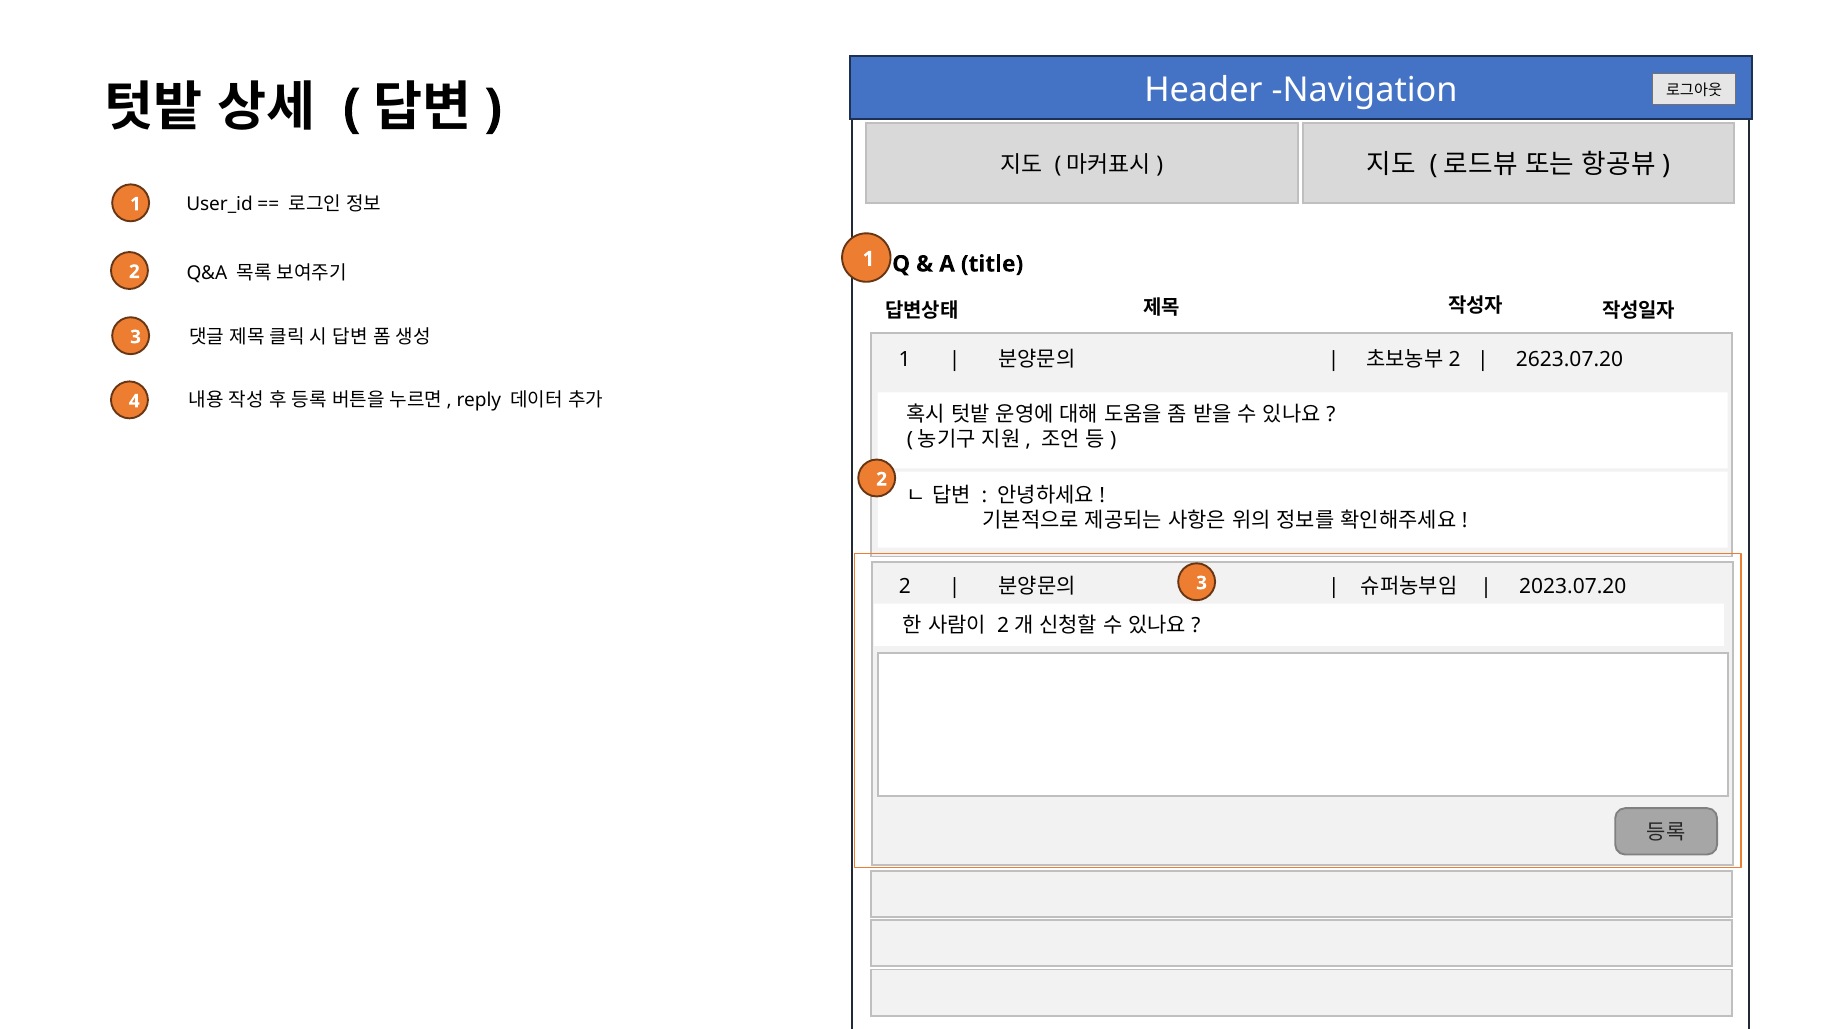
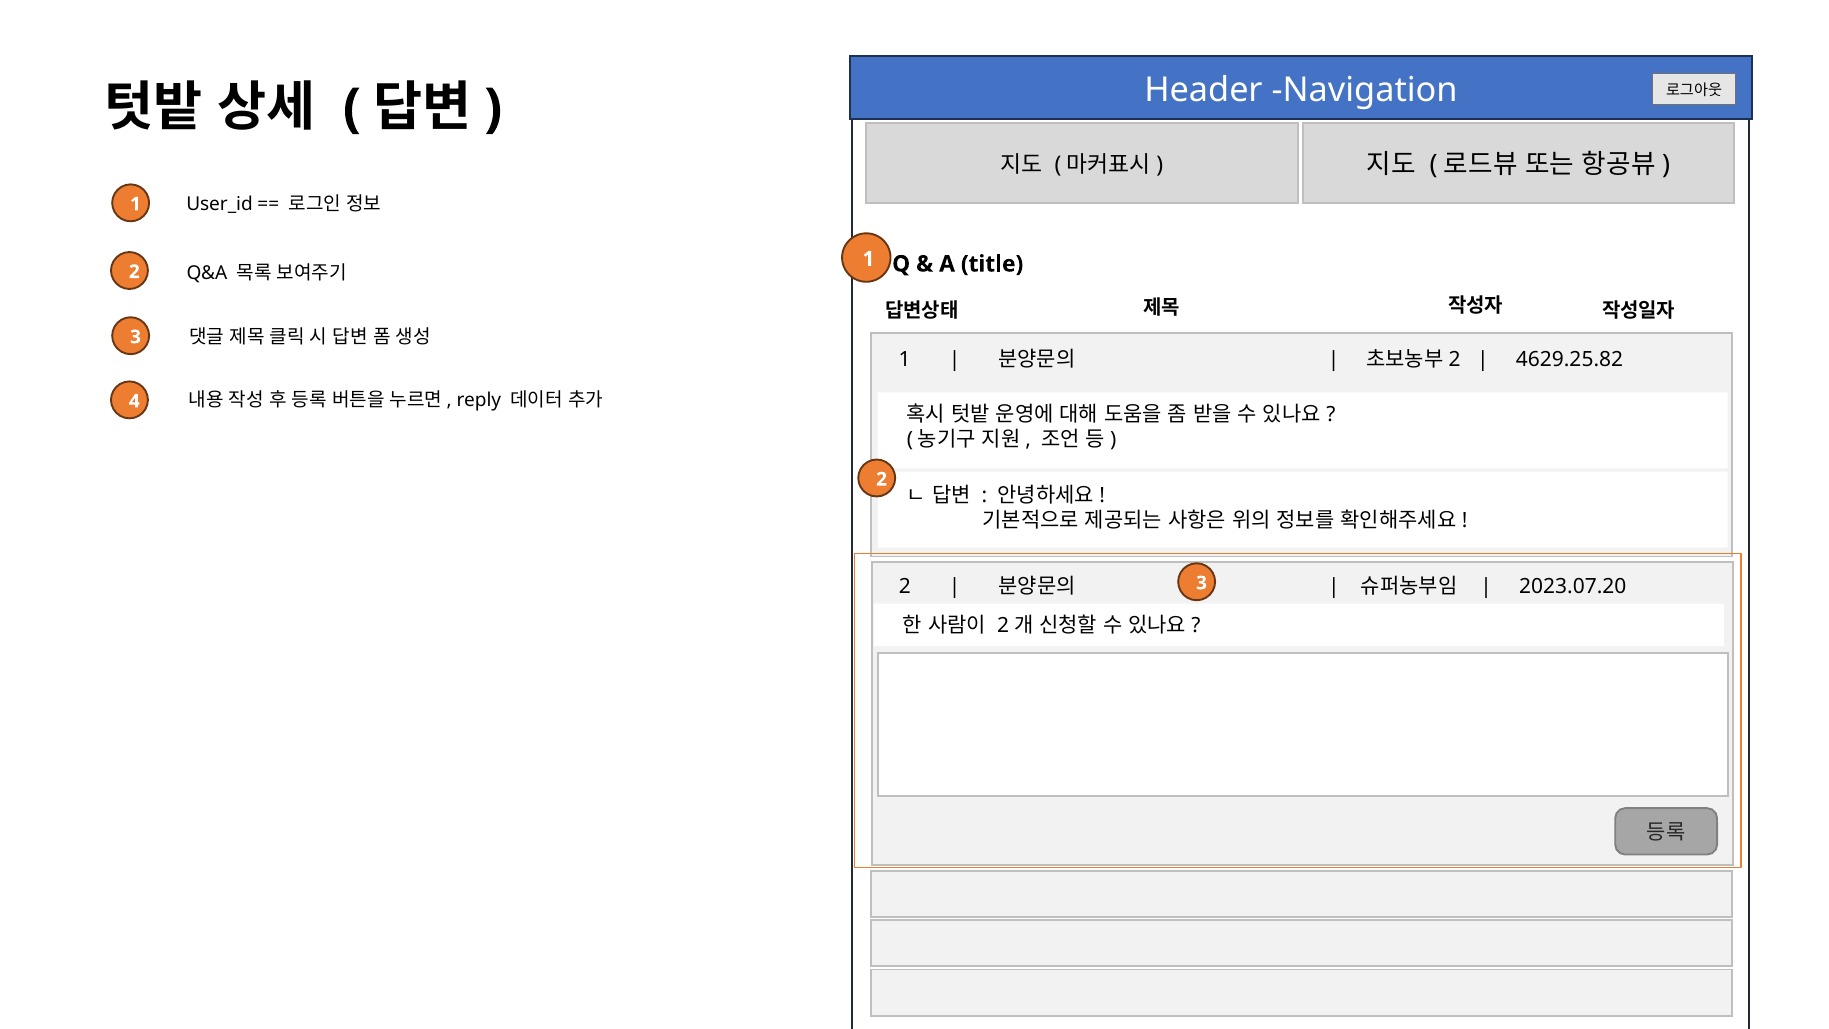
2623.07.20: 2623.07.20 -> 4629.25.82
